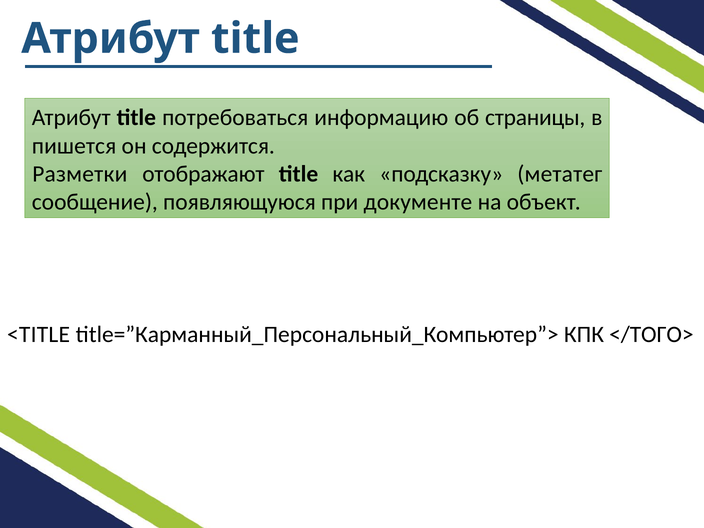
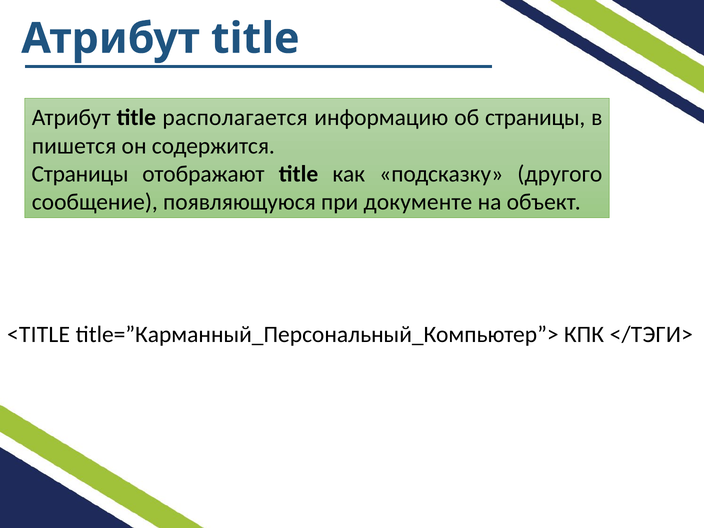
потребоваться: потребоваться -> располагается
Разметки at (80, 174): Разметки -> Страницы
метатег: метатег -> другого
</ТОГО>: </ТОГО> -> </ТЭГИ>
